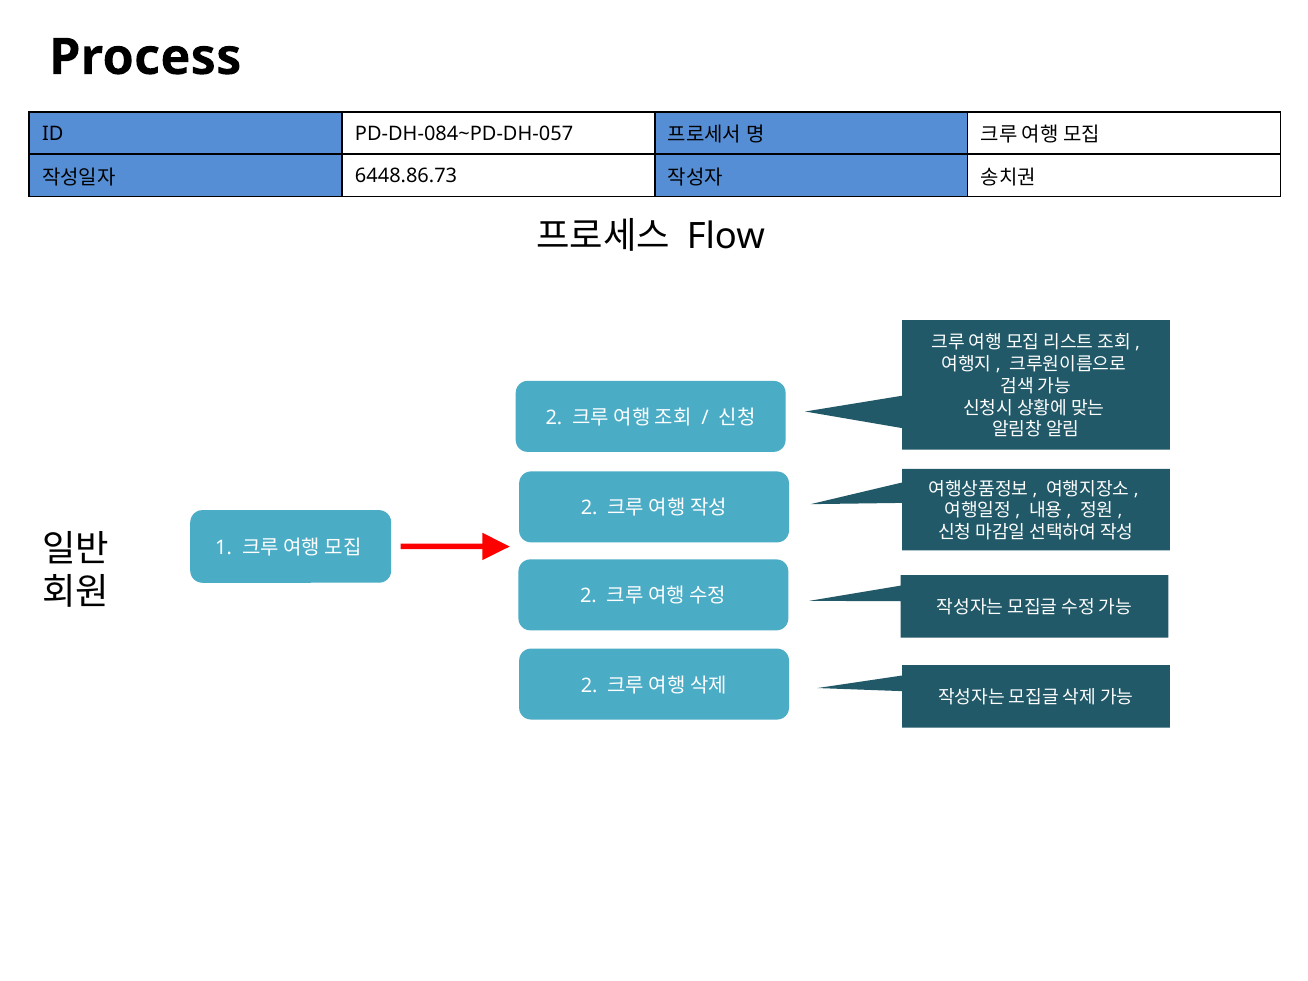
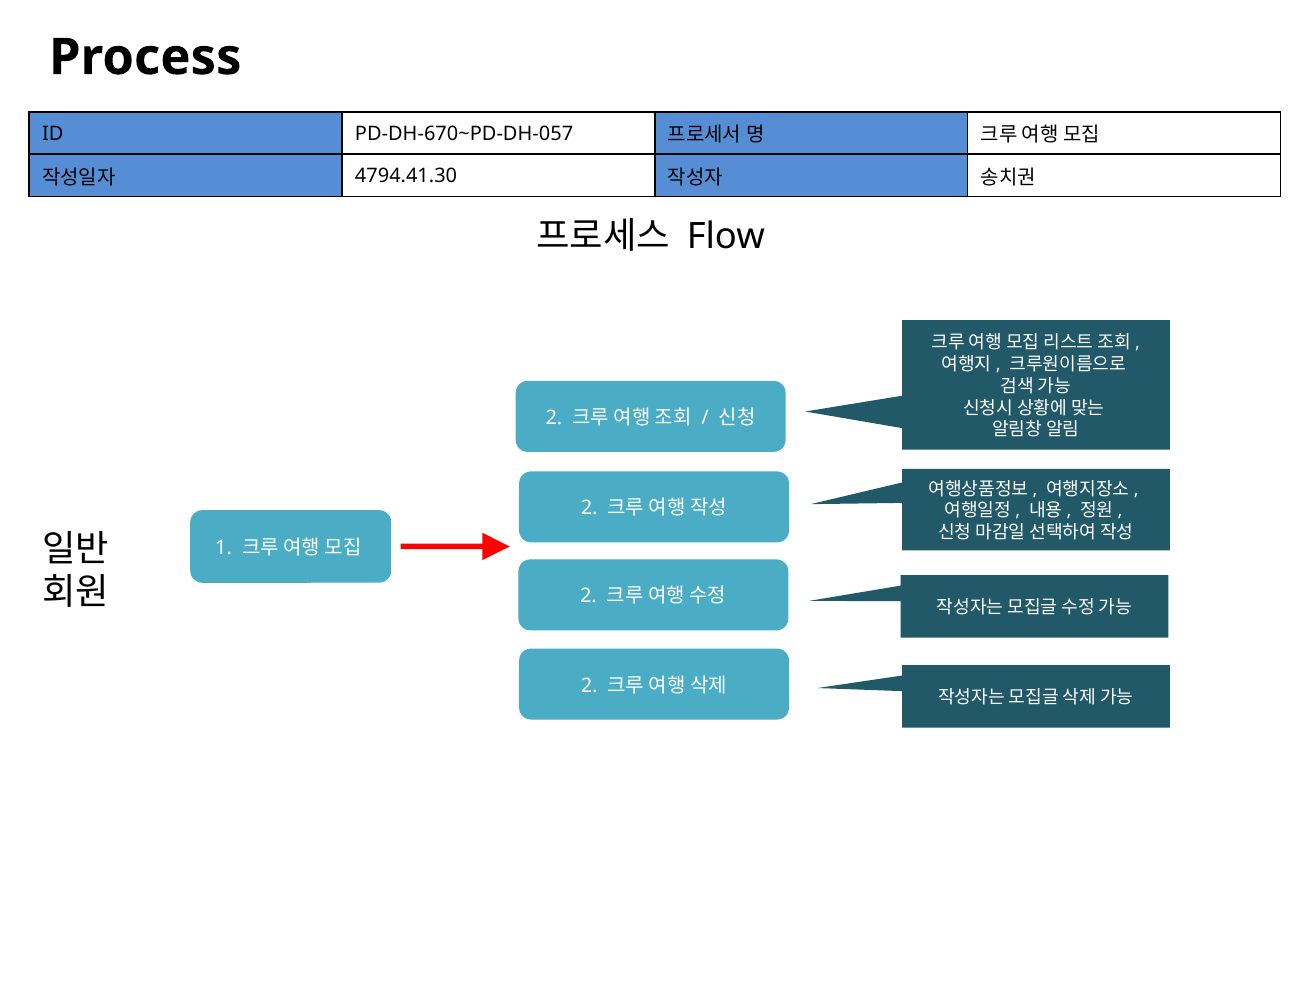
PD-DH-084~PD-DH-057: PD-DH-084~PD-DH-057 -> PD-DH-670~PD-DH-057
6448.86.73: 6448.86.73 -> 4794.41.30
